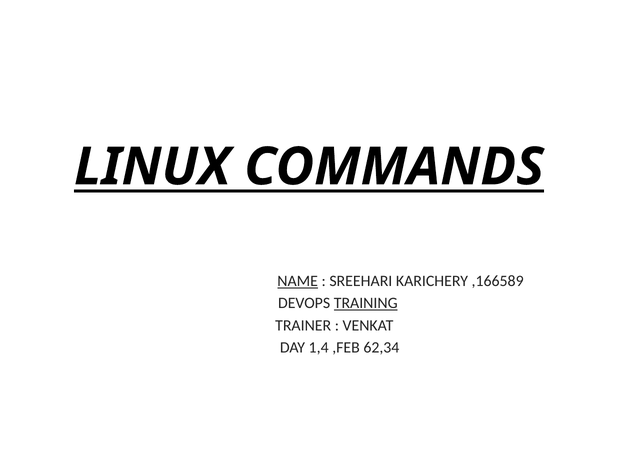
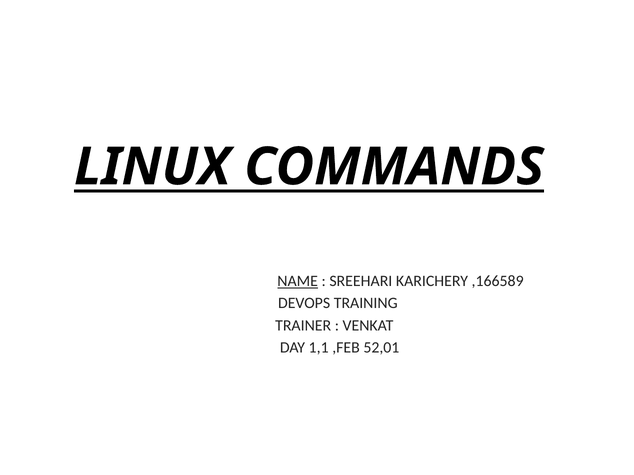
TRAINING underline: present -> none
1,4: 1,4 -> 1,1
62,34: 62,34 -> 52,01
